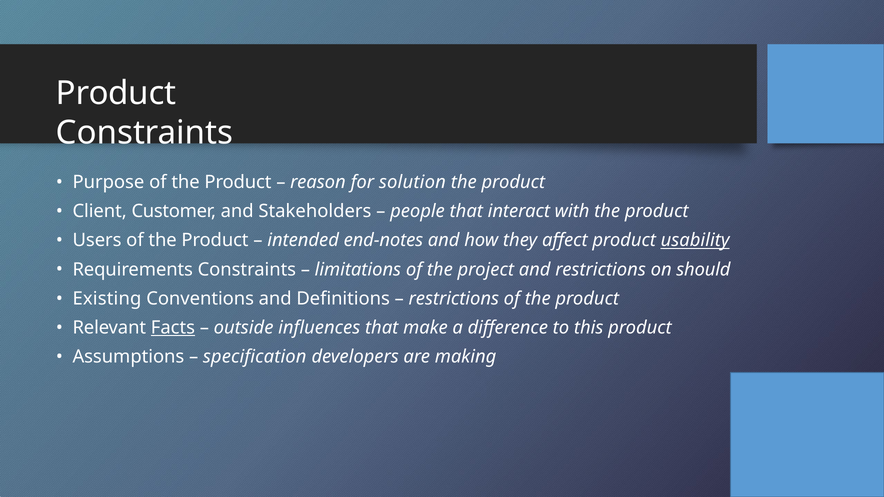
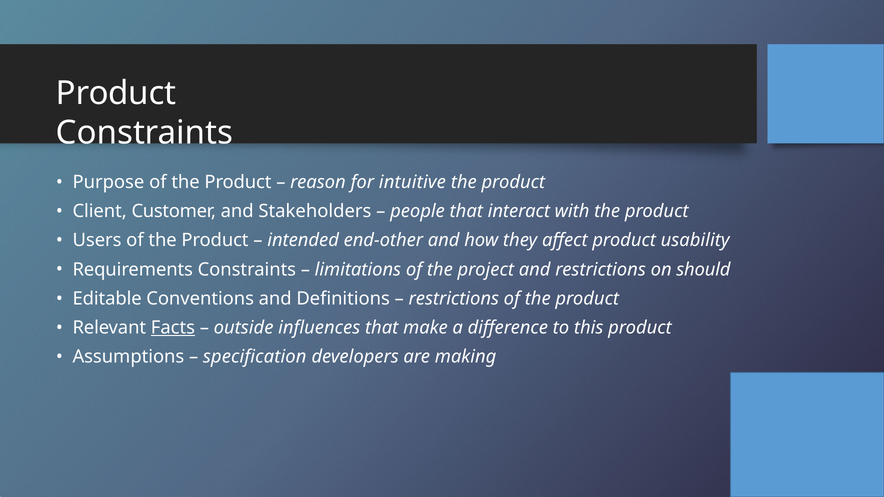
solution: solution -> intuitive
end-notes: end-notes -> end-other
usability underline: present -> none
Existing: Existing -> Editable
